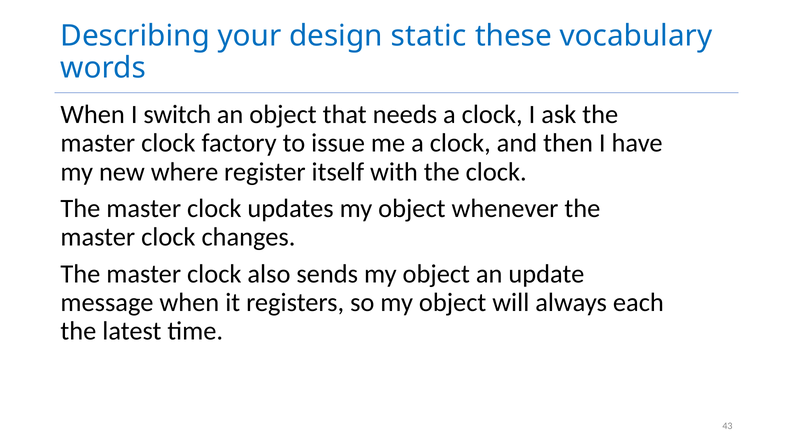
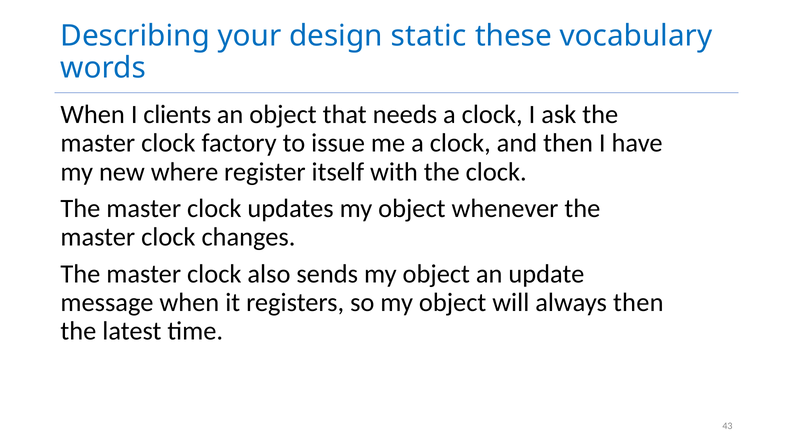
switch: switch -> clients
always each: each -> then
